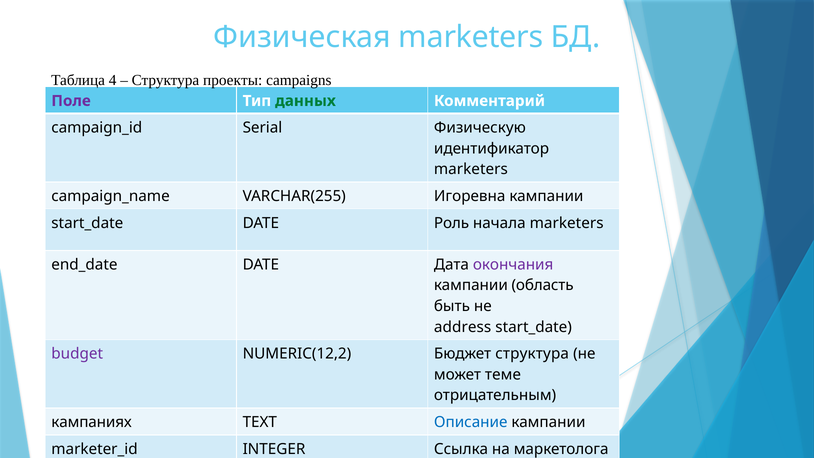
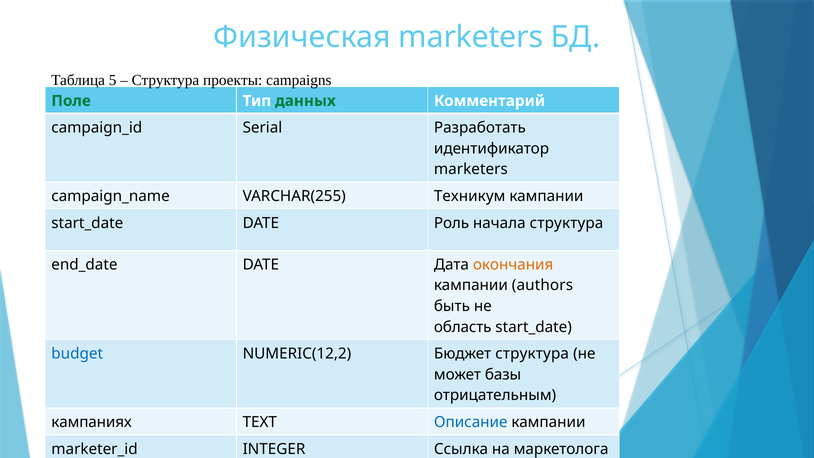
4: 4 -> 5
Поле colour: purple -> green
Физическую: Физическую -> Разработать
Игоревна: Игоревна -> Техникум
начала marketers: marketers -> структура
окончания colour: purple -> orange
область: область -> authors
address: address -> область
budget colour: purple -> blue
теме: теме -> базы
